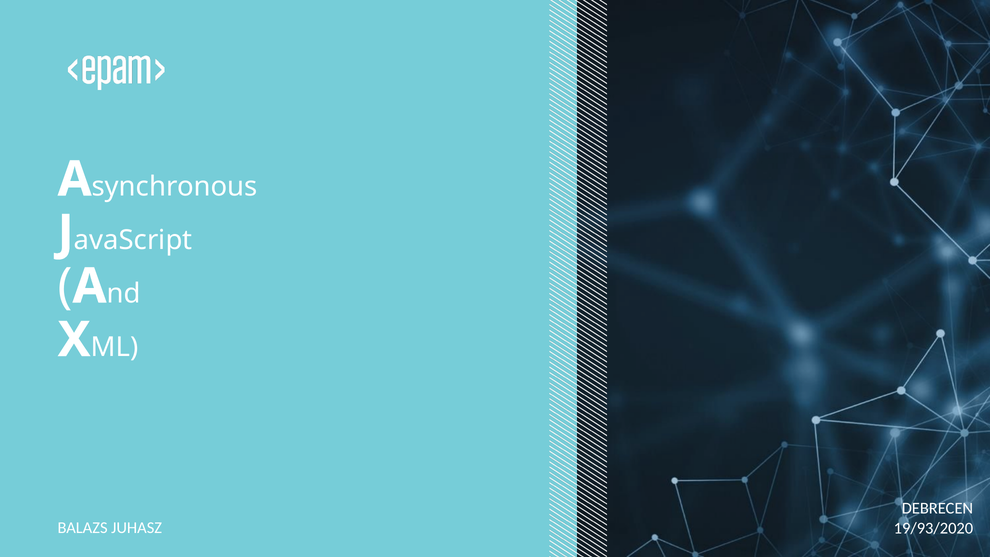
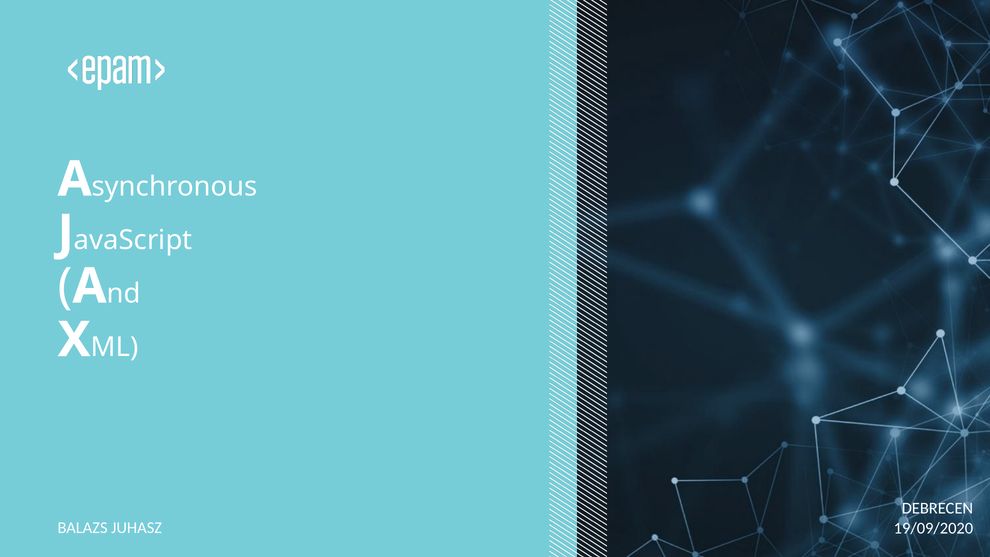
19/93/2020: 19/93/2020 -> 19/09/2020
